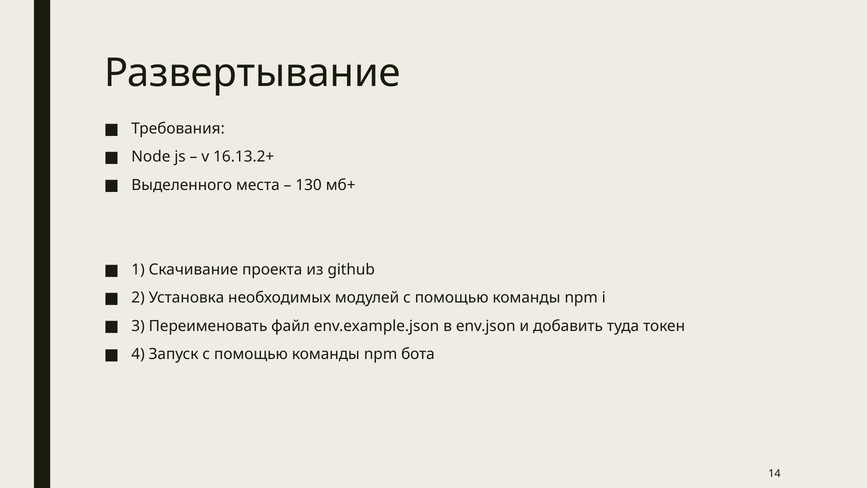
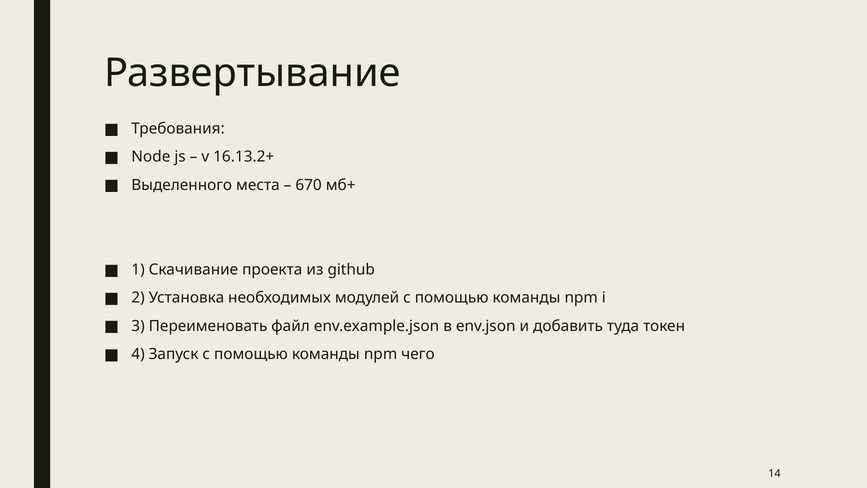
130: 130 -> 670
бота: бота -> чего
